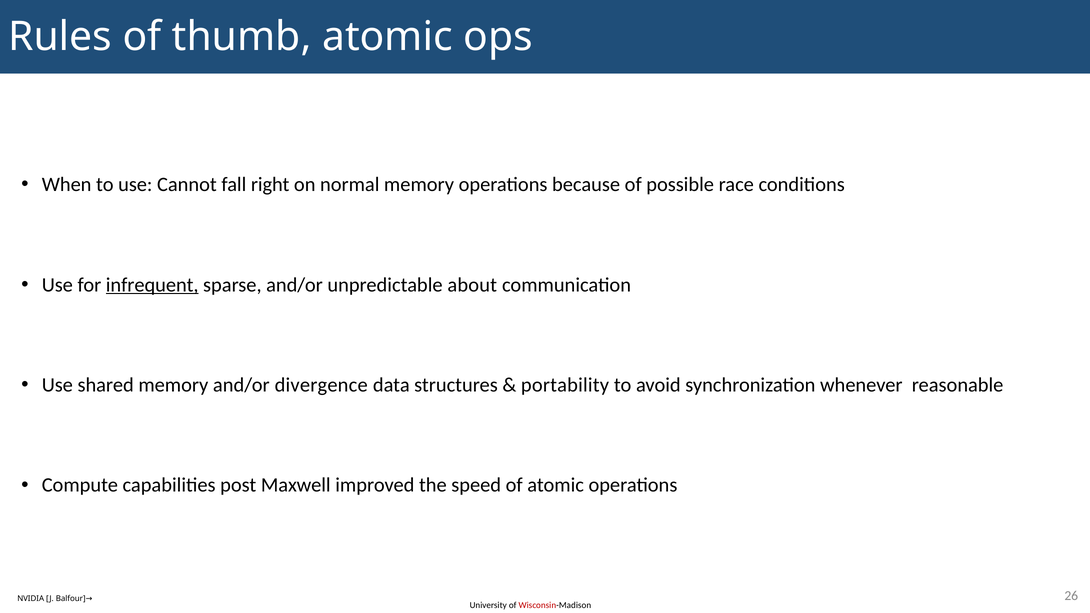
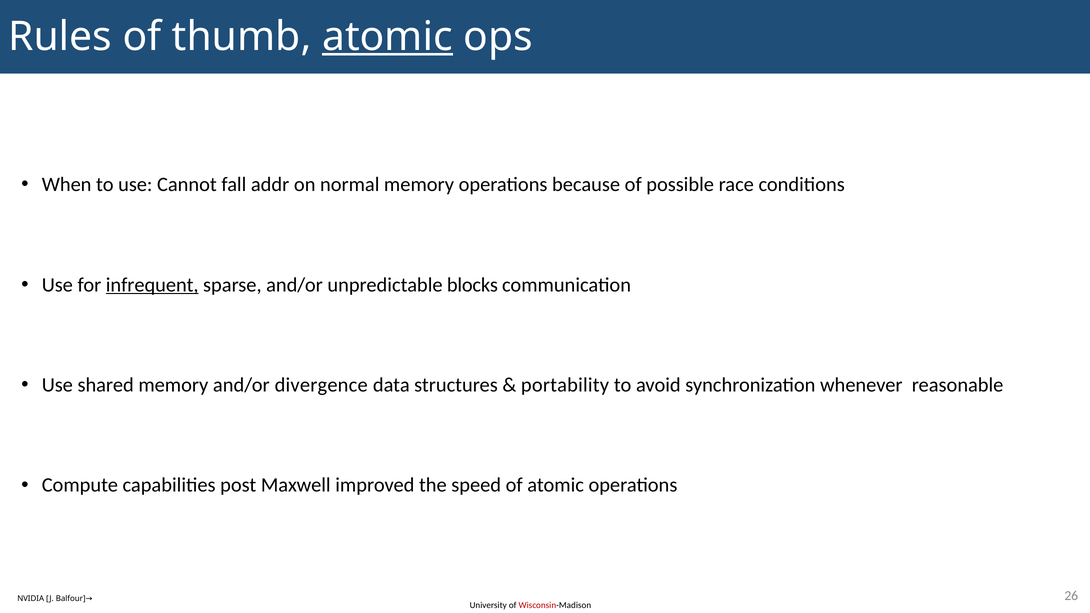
atomic at (387, 37) underline: none -> present
right: right -> addr
about: about -> blocks
